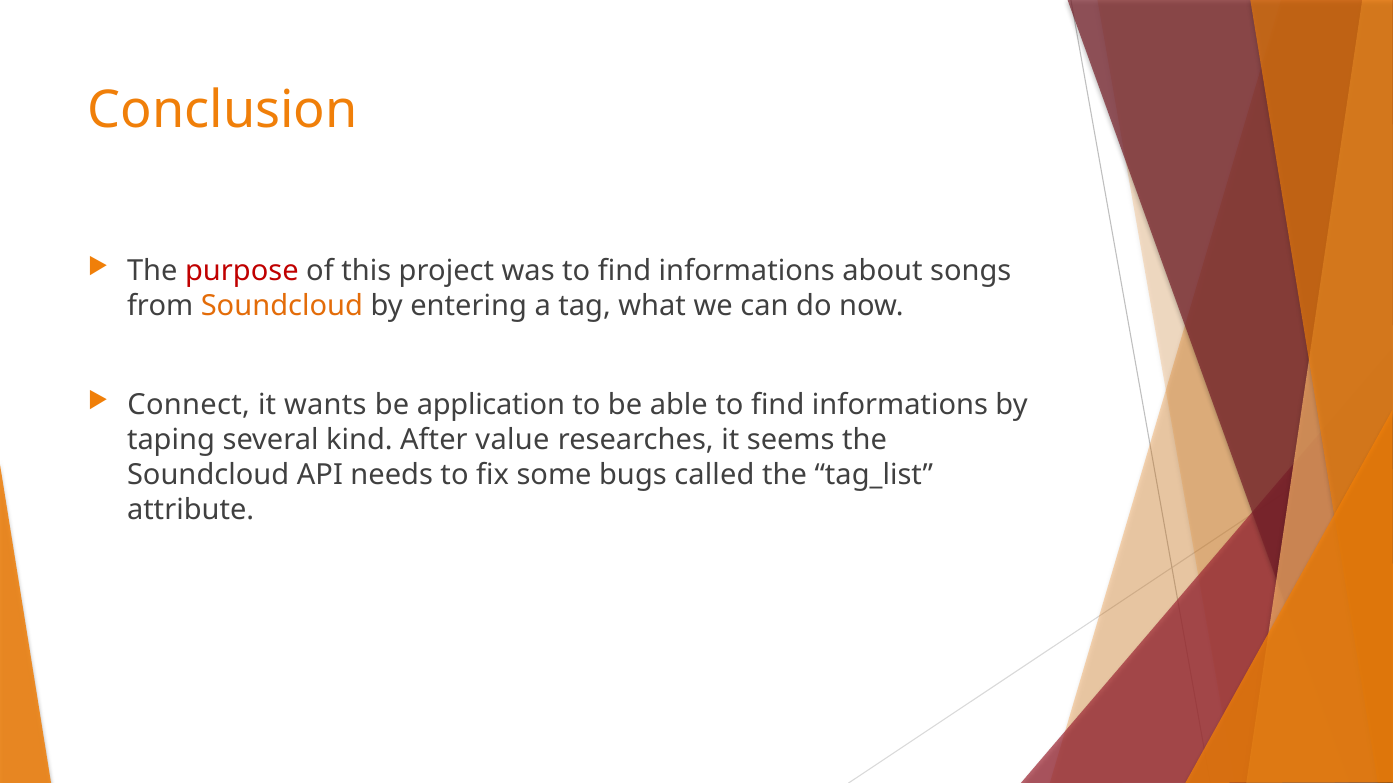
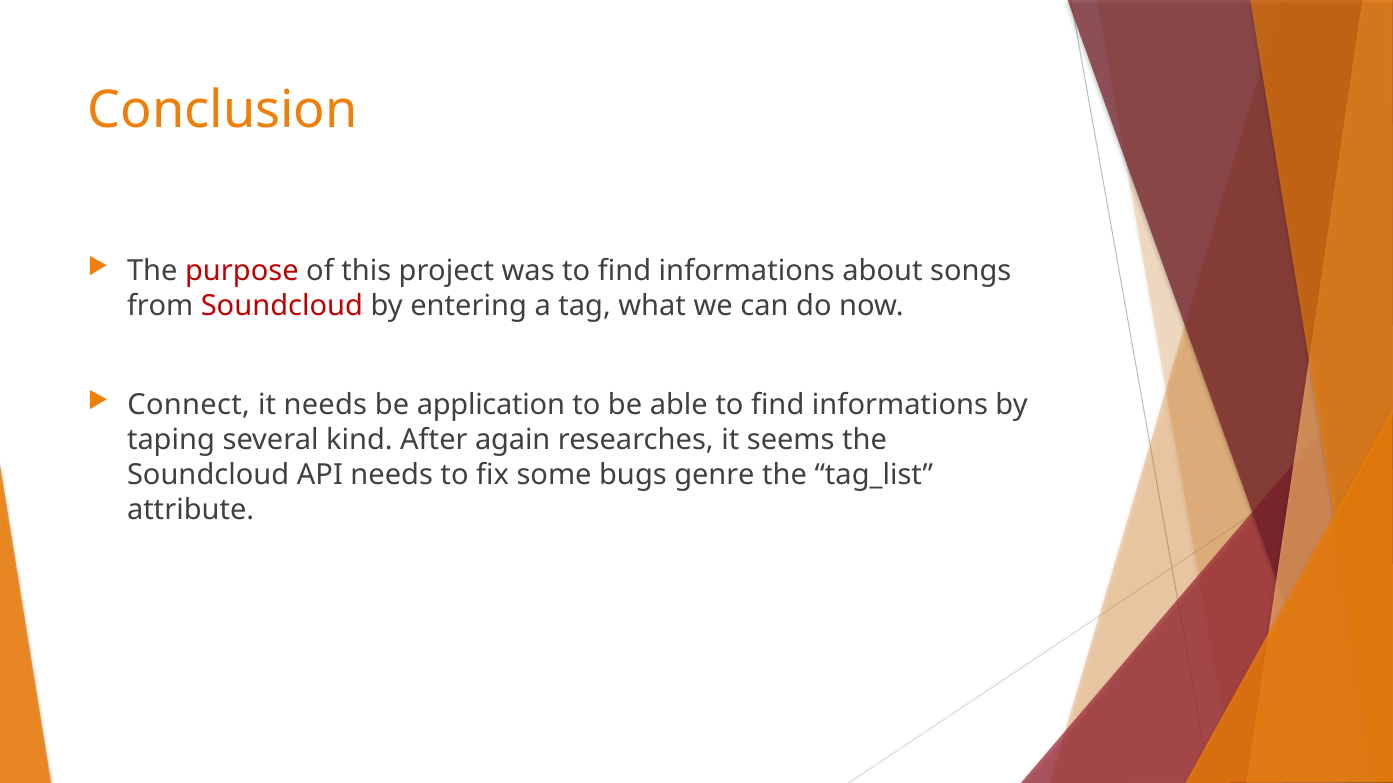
Soundcloud at (282, 306) colour: orange -> red
it wants: wants -> needs
value: value -> again
called: called -> genre
